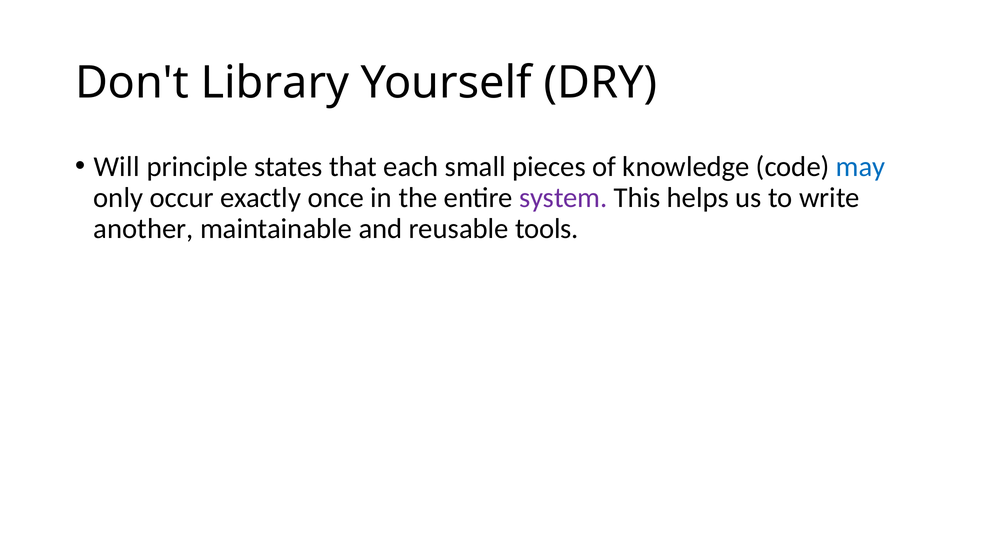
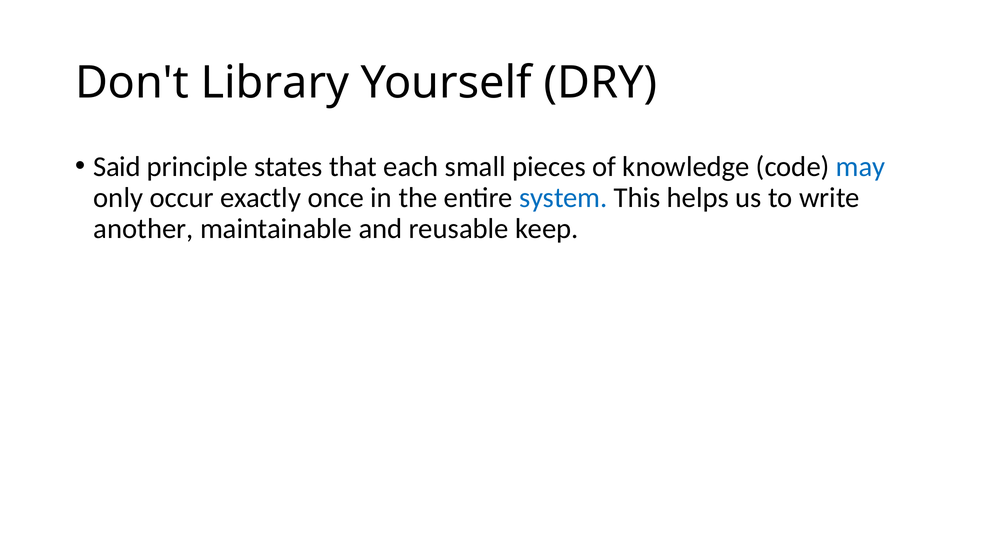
Will: Will -> Said
system colour: purple -> blue
tools: tools -> keep
